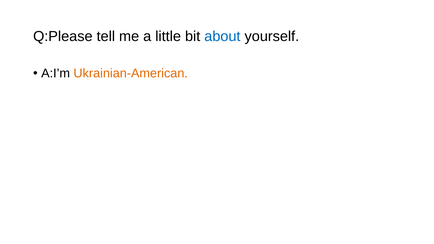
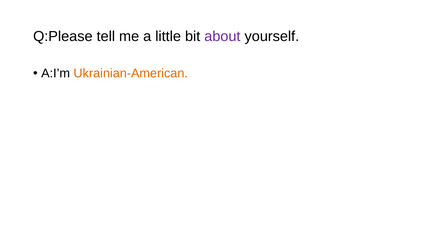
about colour: blue -> purple
